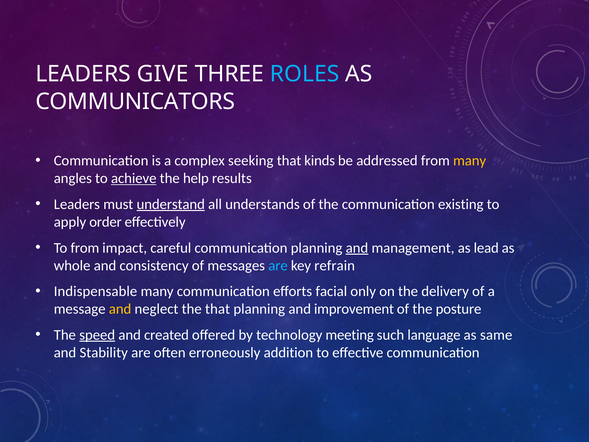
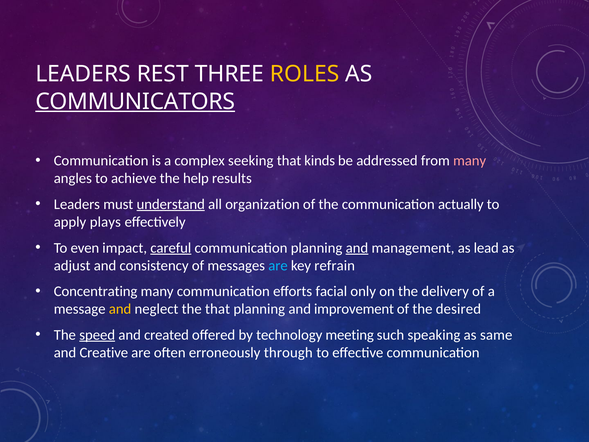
GIVE: GIVE -> REST
ROLES colour: light blue -> yellow
COMMUNICATORS underline: none -> present
many at (470, 161) colour: yellow -> pink
achieve underline: present -> none
understands: understands -> organization
existing: existing -> actually
order: order -> plays
To from: from -> even
careful underline: none -> present
whole: whole -> adjust
Indispensable: Indispensable -> Concentrating
posture: posture -> desired
language: language -> speaking
Stability: Stability -> Creative
addition: addition -> through
